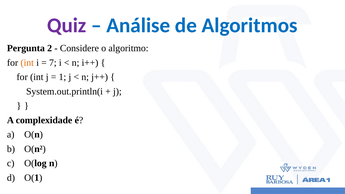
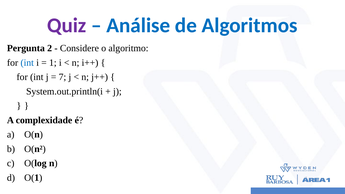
int at (27, 63) colour: orange -> blue
7: 7 -> 1
1: 1 -> 7
